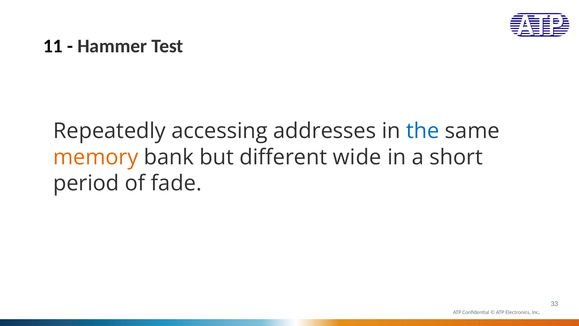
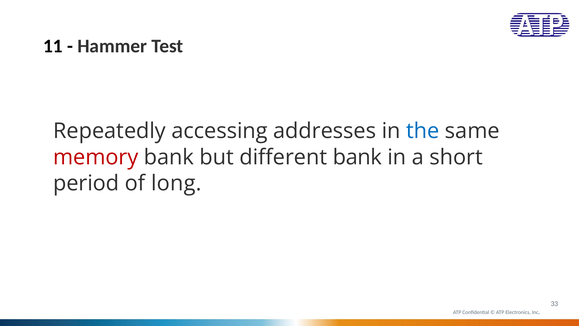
memory colour: orange -> red
different wide: wide -> bank
fade: fade -> long
